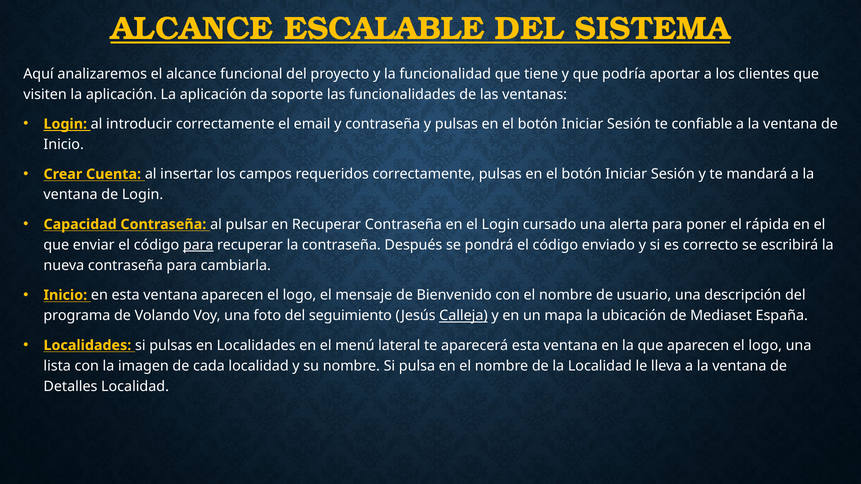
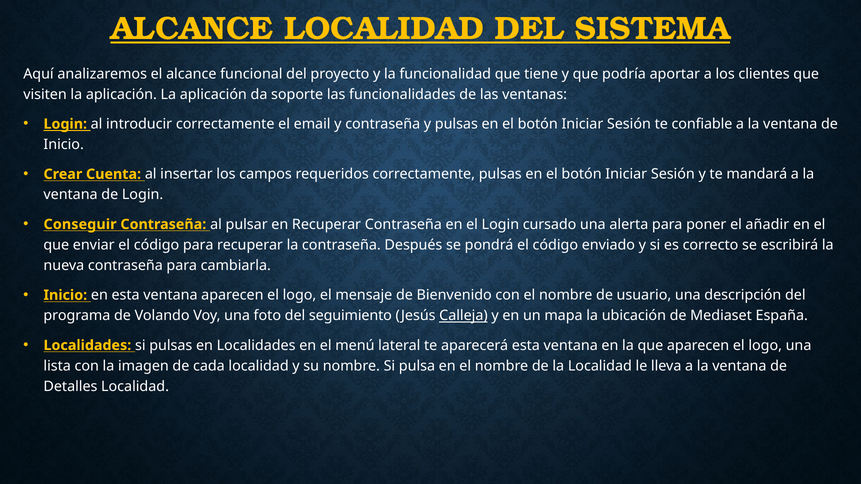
ALCANCE ESCALABLE: ESCALABLE -> LOCALIDAD
Capacidad: Capacidad -> Conseguir
rápida: rápida -> añadir
para at (198, 245) underline: present -> none
